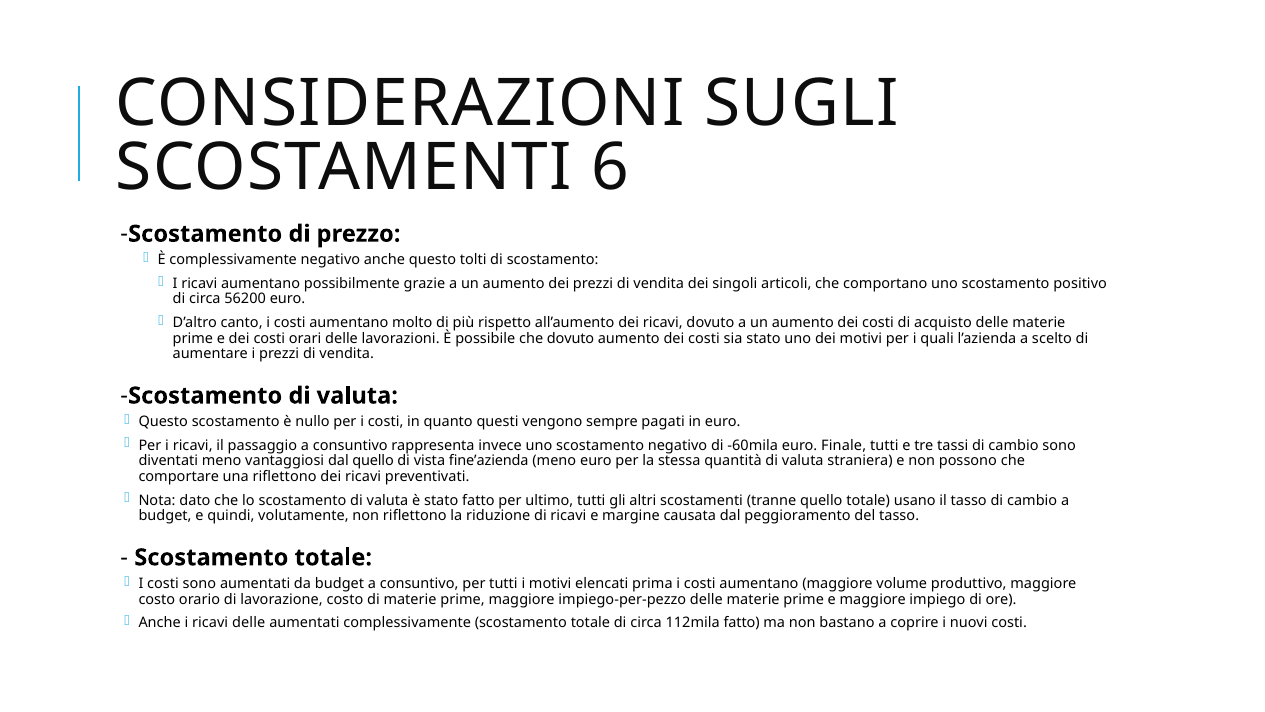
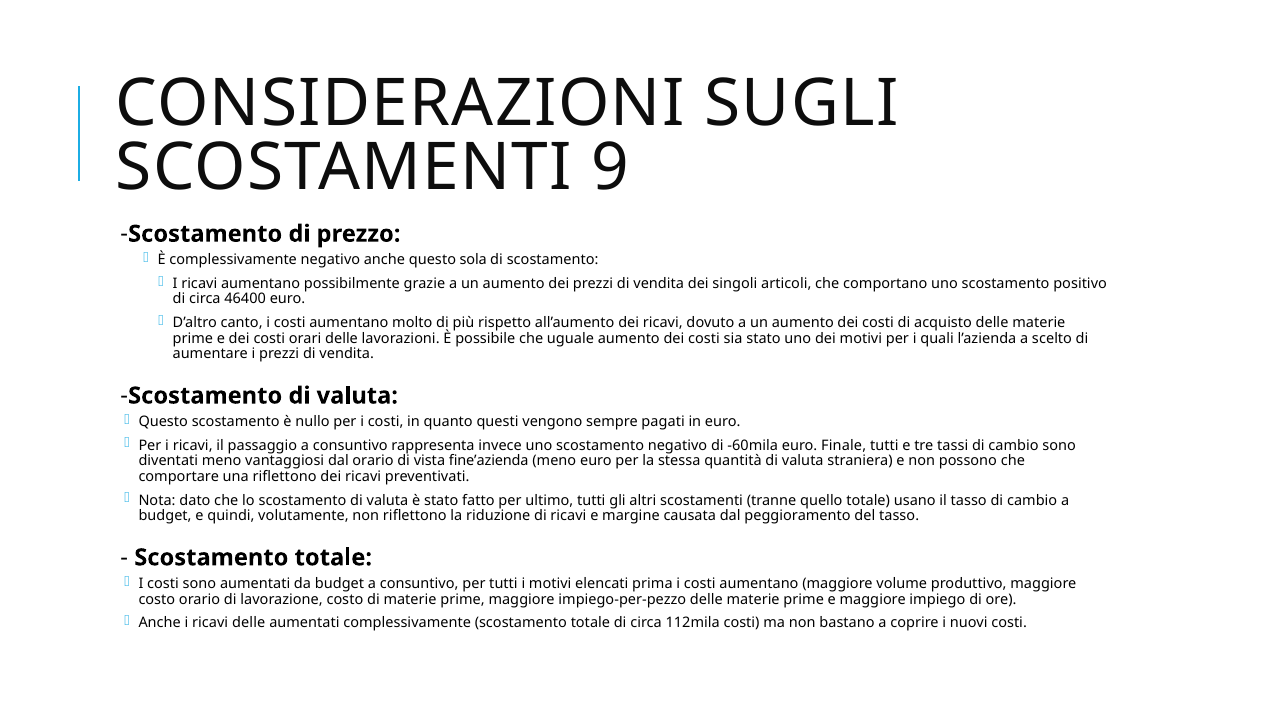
6: 6 -> 9
tolti: tolti -> sola
56200: 56200 -> 46400
che dovuto: dovuto -> uguale
dal quello: quello -> orario
112mila fatto: fatto -> costi
